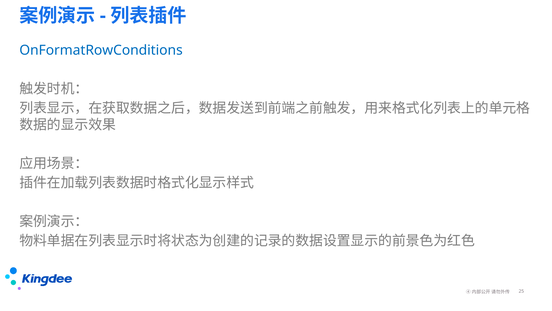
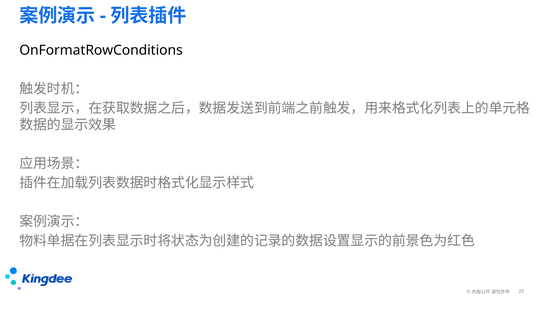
OnFormatRowConditions colour: blue -> black
